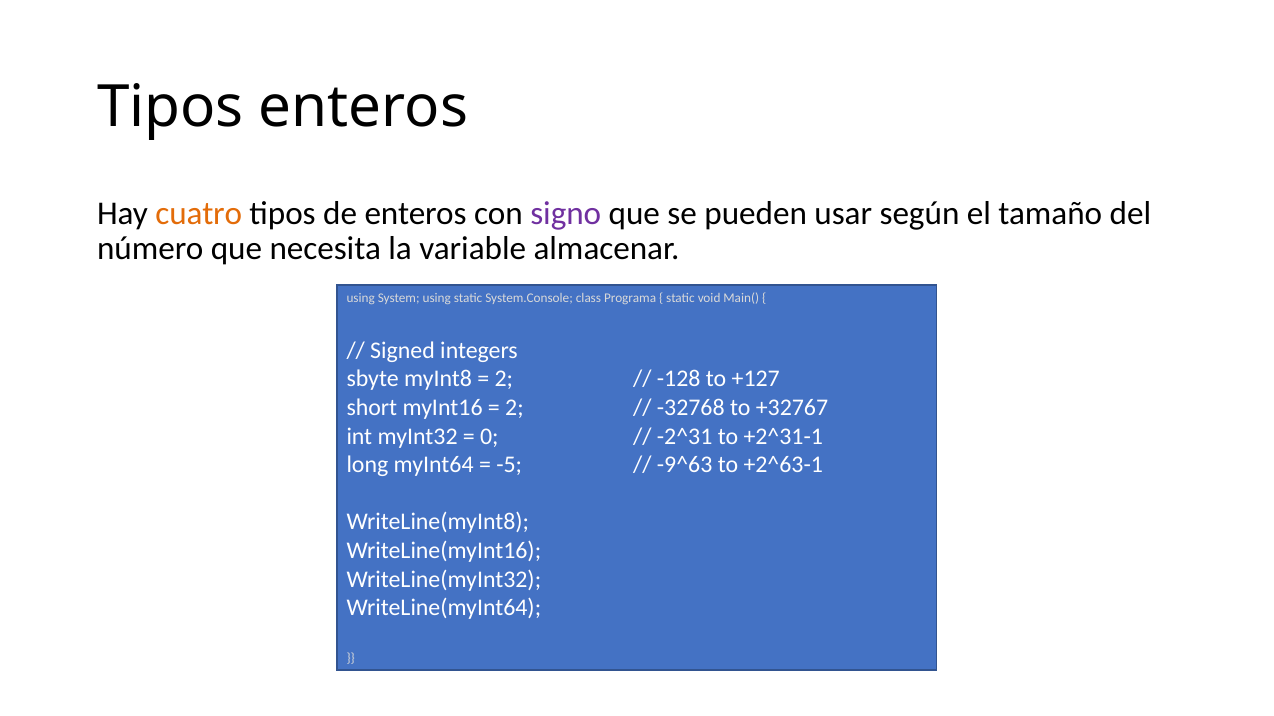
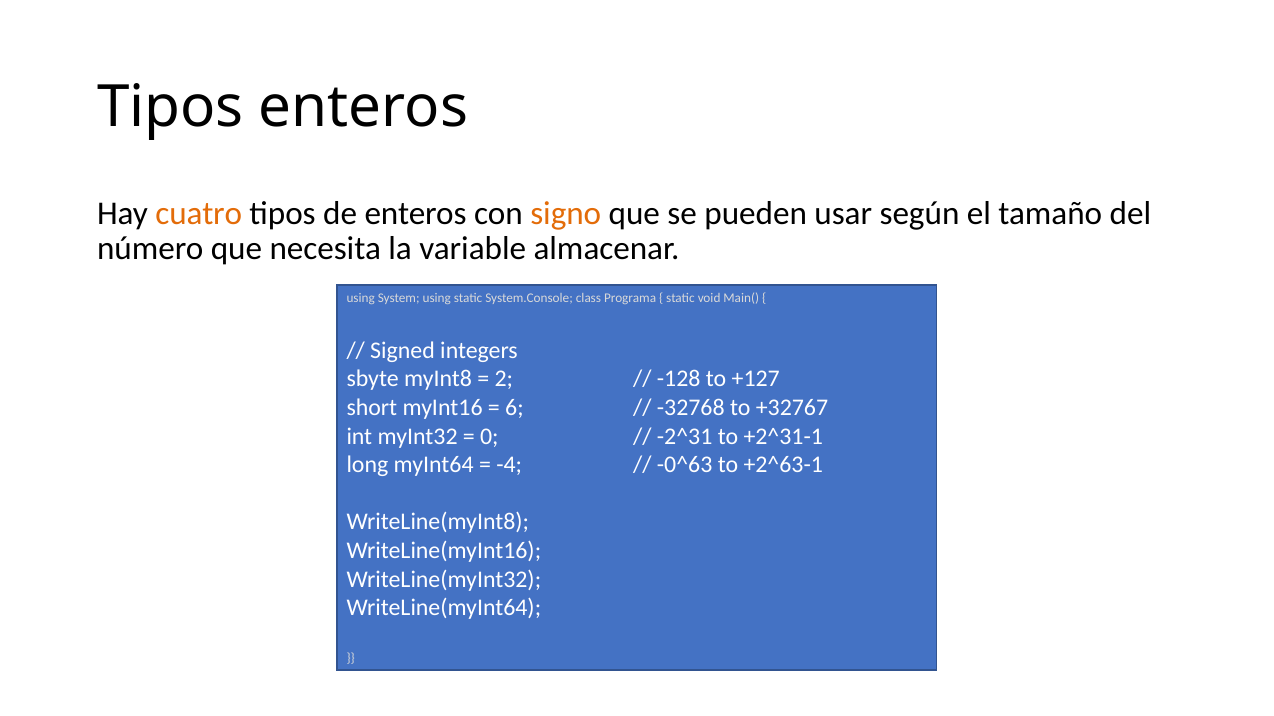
signo colour: purple -> orange
2 at (514, 408): 2 -> 6
-5: -5 -> -4
-9^63: -9^63 -> -0^63
